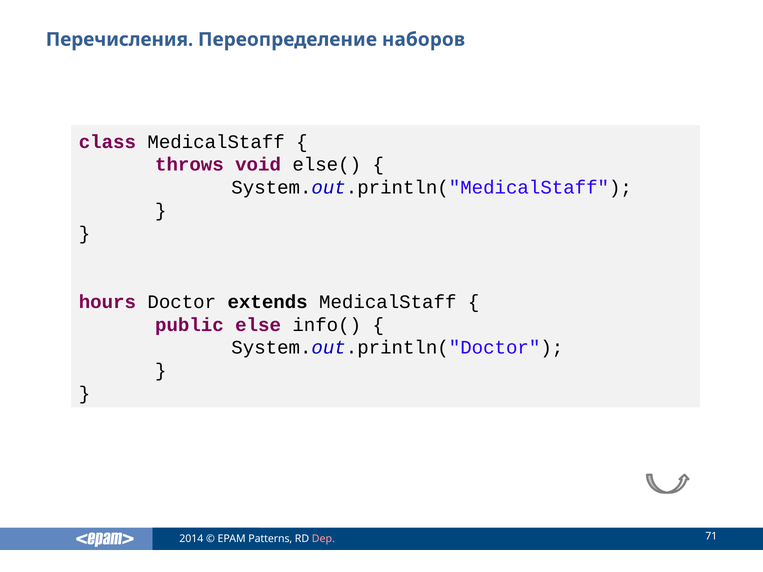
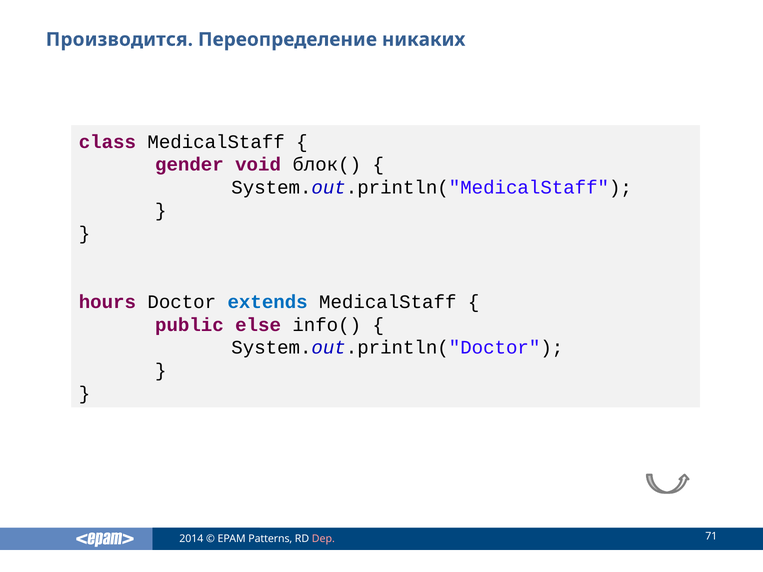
Перечисления: Перечисления -> Производится
наборов: наборов -> никаких
throws: throws -> gender
else(: else( -> блок(
extends colour: black -> blue
